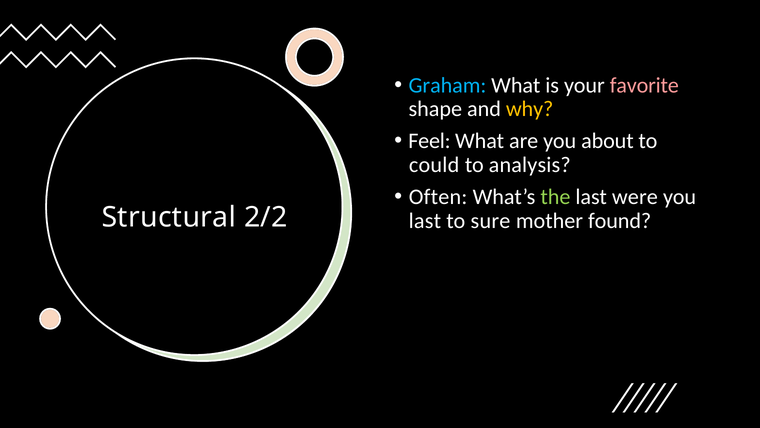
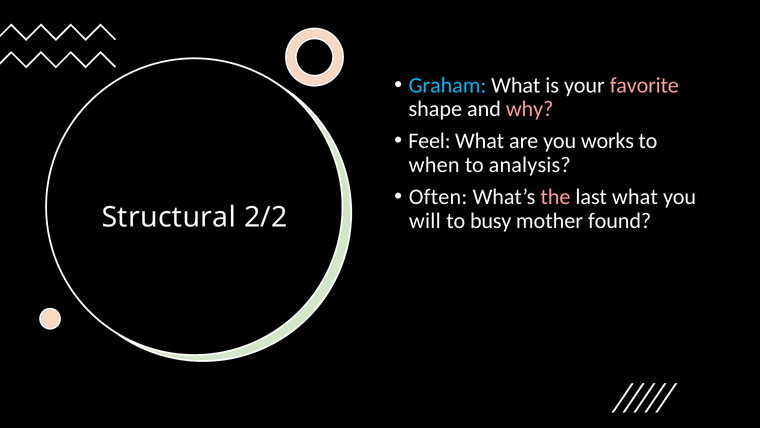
why colour: yellow -> pink
about: about -> works
could: could -> when
the colour: light green -> pink
last were: were -> what
last at (425, 220): last -> will
sure: sure -> busy
